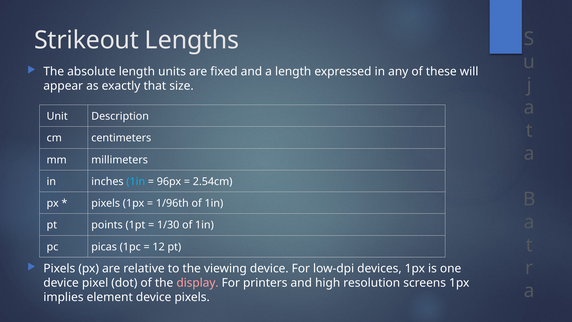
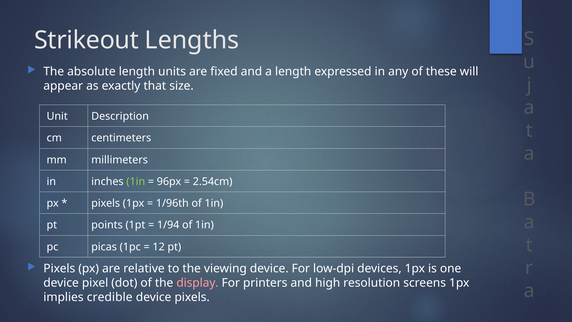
1in at (136, 181) colour: light blue -> light green
1/30: 1/30 -> 1/94
element: element -> credible
